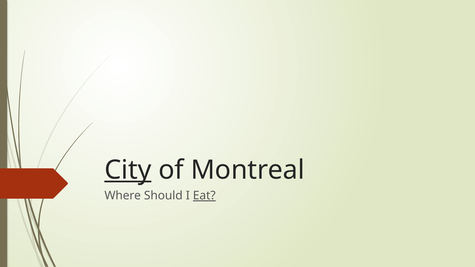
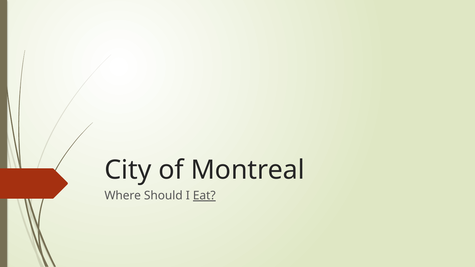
City underline: present -> none
